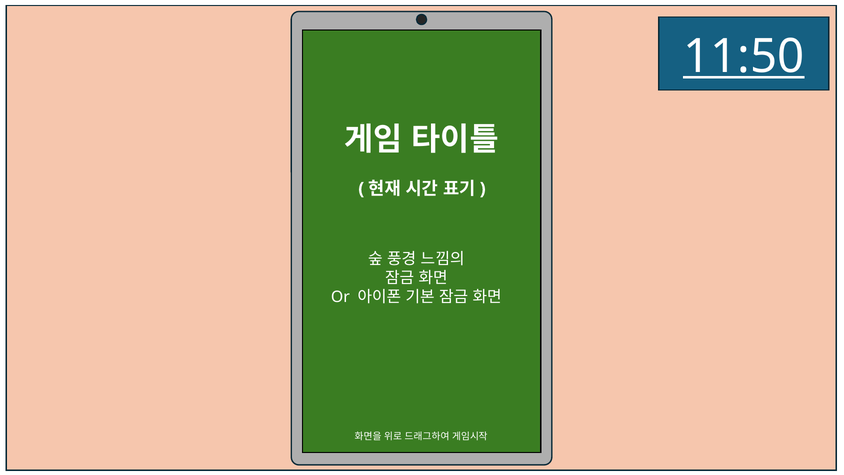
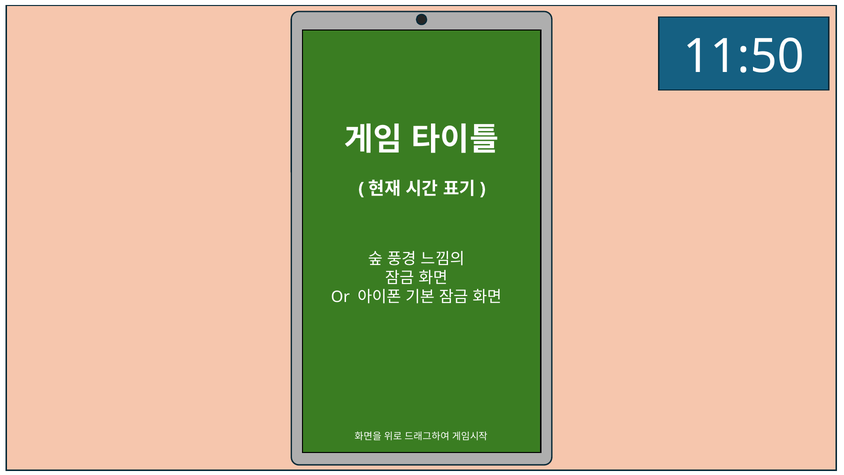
11:50 underline: present -> none
